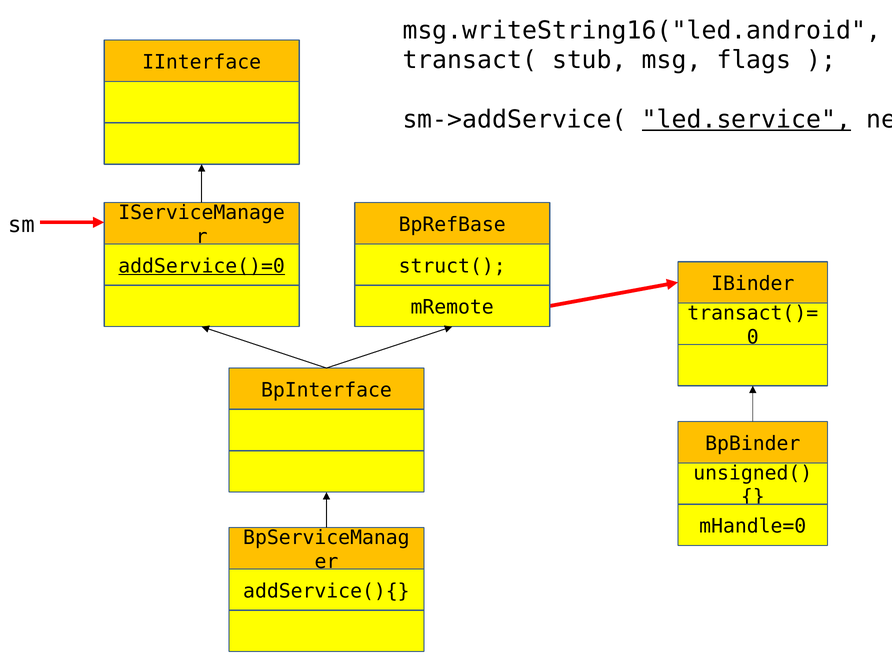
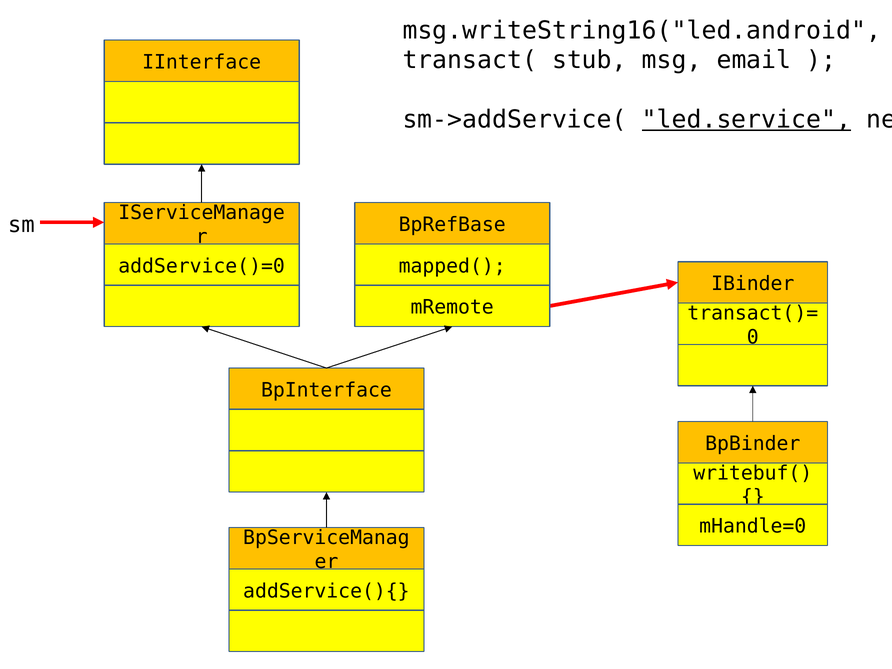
flags: flags -> email
addService()=0 underline: present -> none
struct(: struct( -> mapped(
unsigned(: unsigned( -> writebuf(
